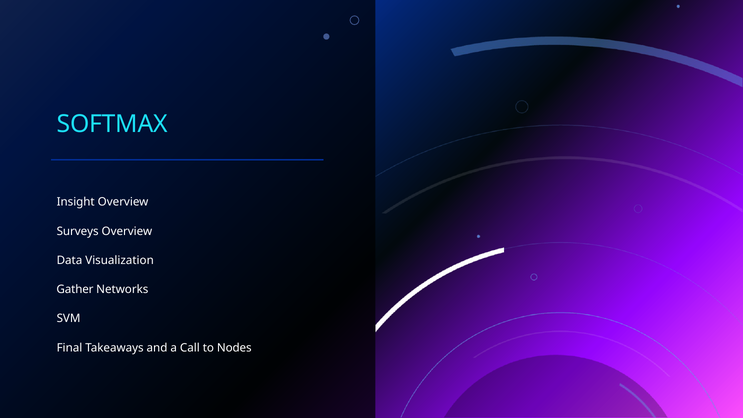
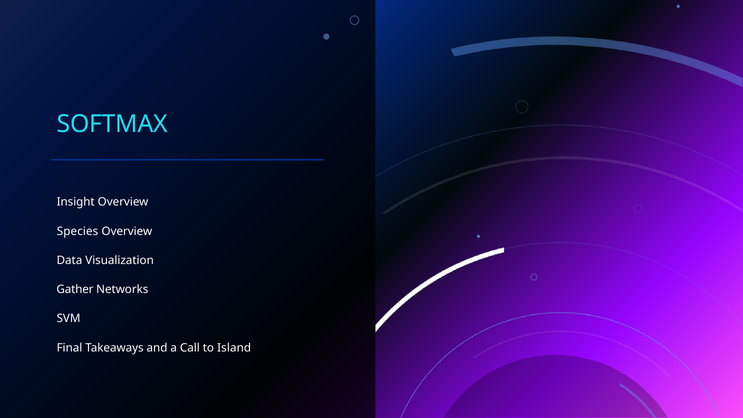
Surveys: Surveys -> Species
Nodes: Nodes -> Island
